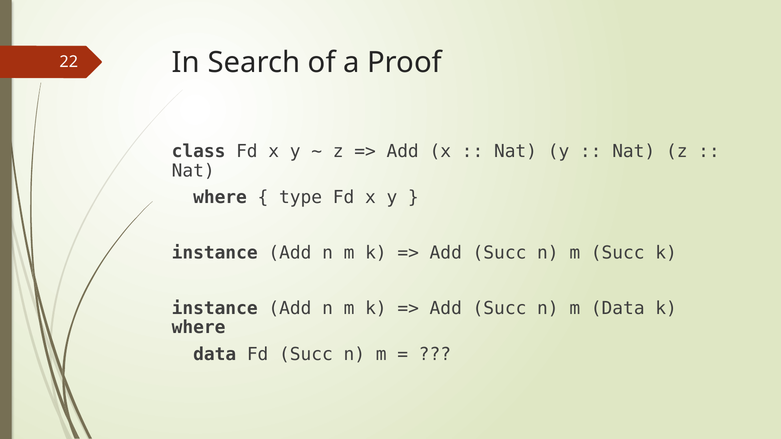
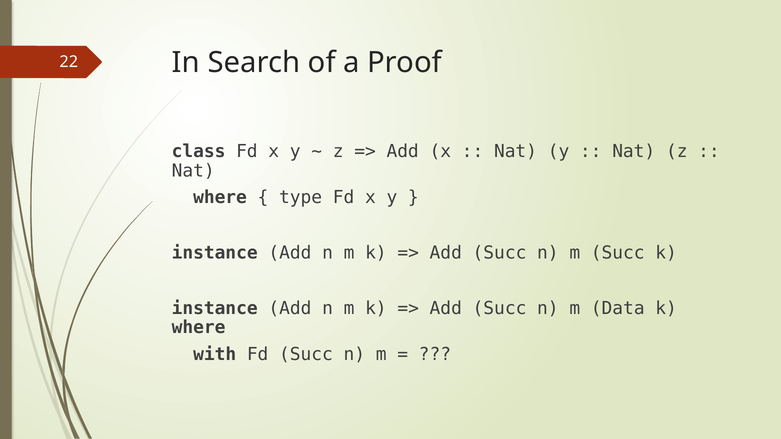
data at (215, 354): data -> with
